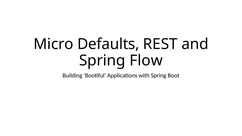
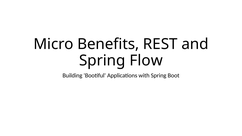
Defaults: Defaults -> Benefits
